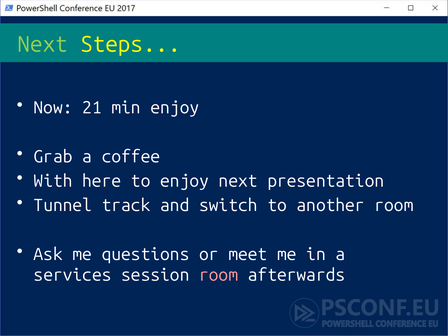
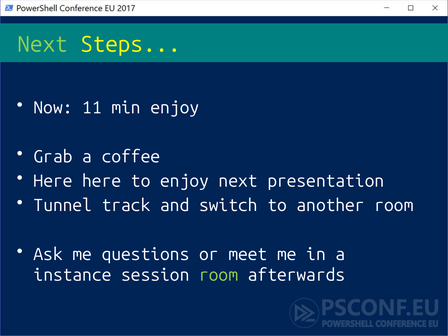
21: 21 -> 11
With at (53, 181): With -> Here
services: services -> instance
room at (219, 275) colour: pink -> light green
